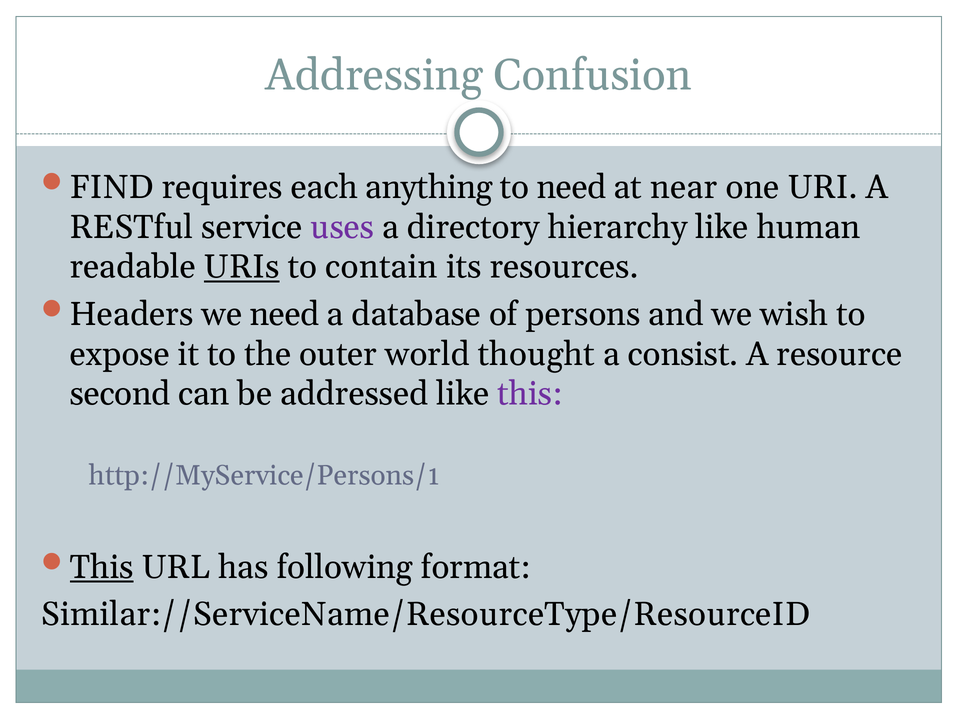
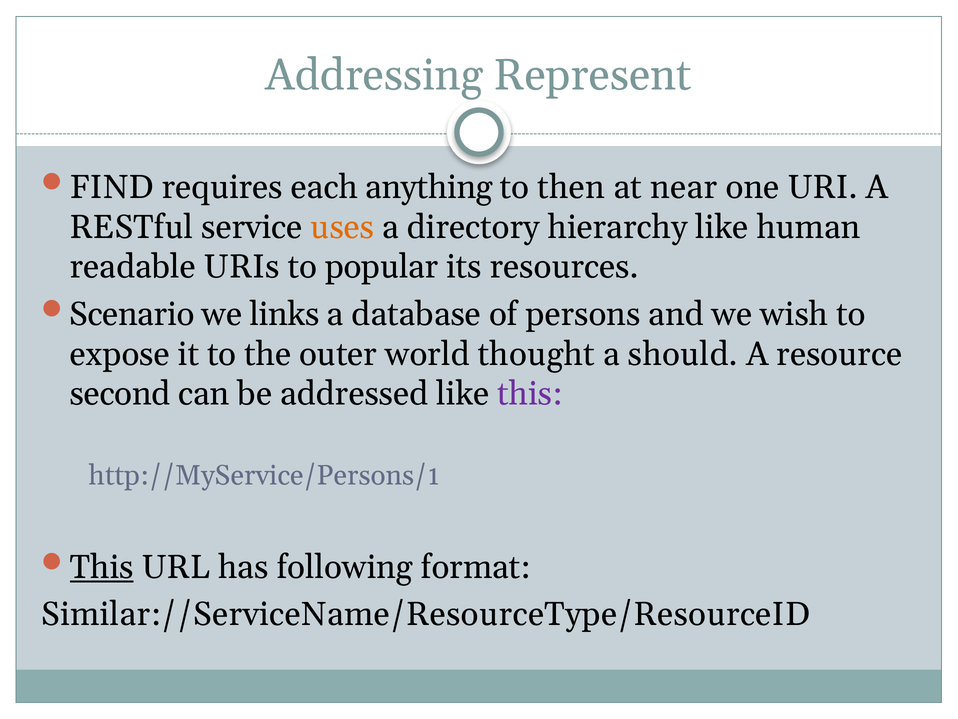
Confusion: Confusion -> Represent
to need: need -> then
uses colour: purple -> orange
URIs underline: present -> none
contain: contain -> popular
Headers: Headers -> Scenario
we need: need -> links
consist: consist -> should
